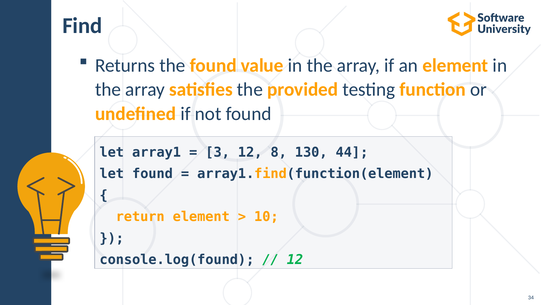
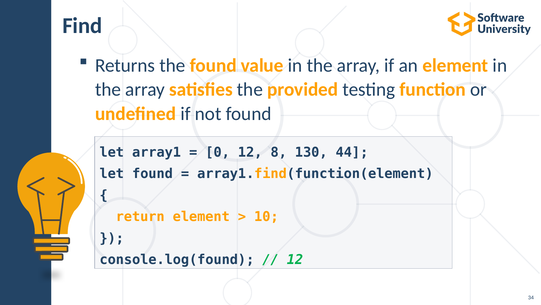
3: 3 -> 0
